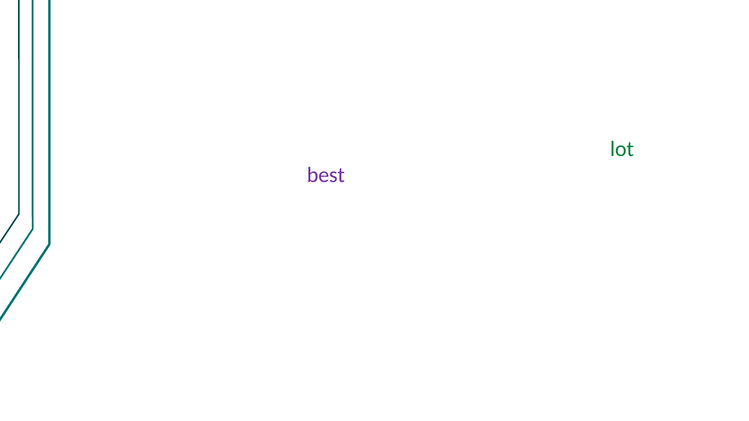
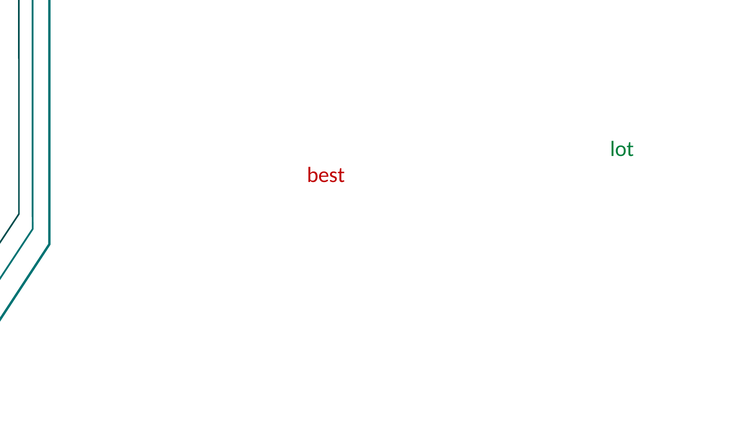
best colour: purple -> red
